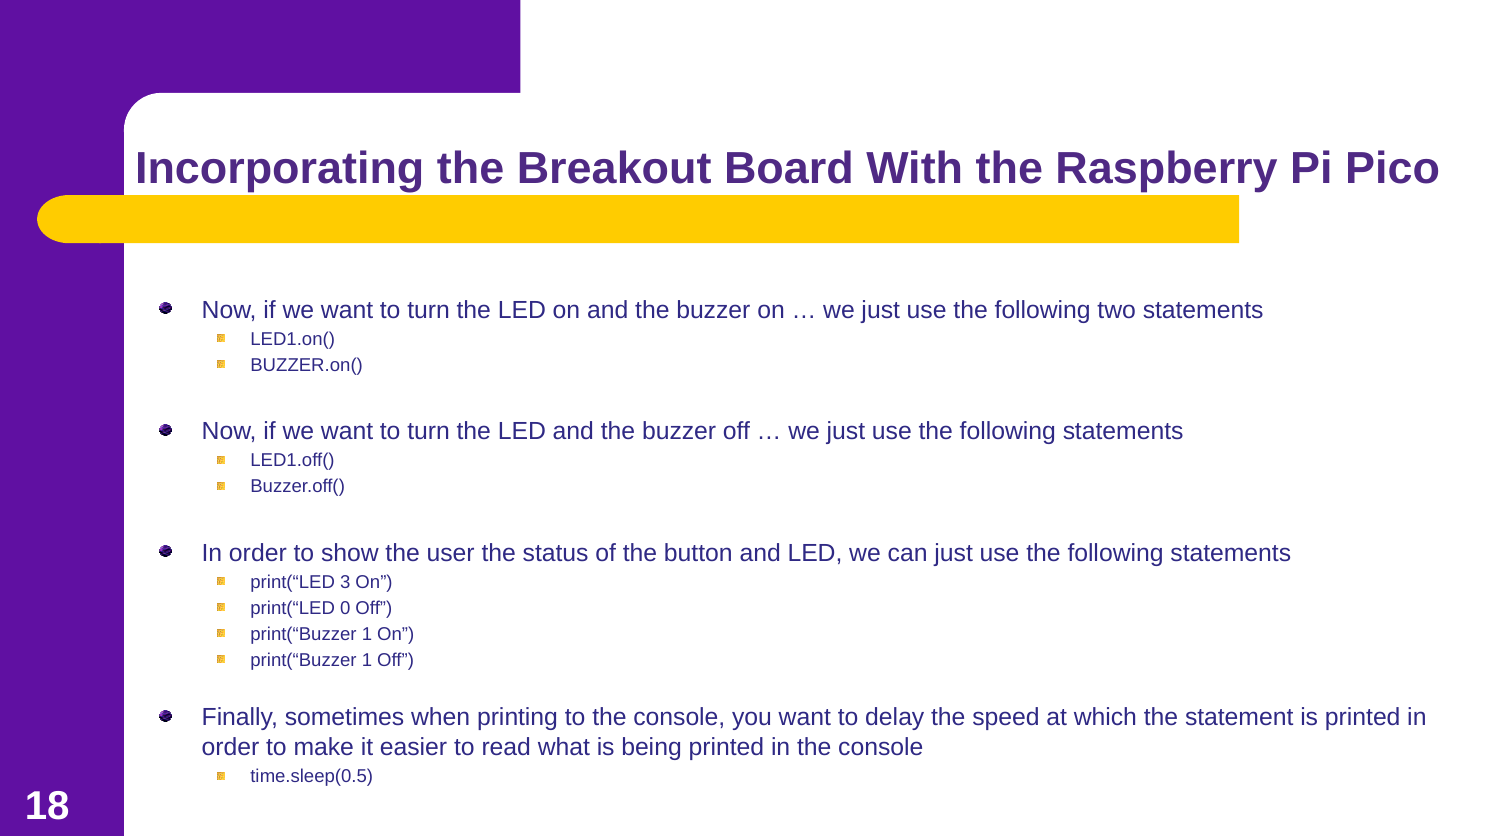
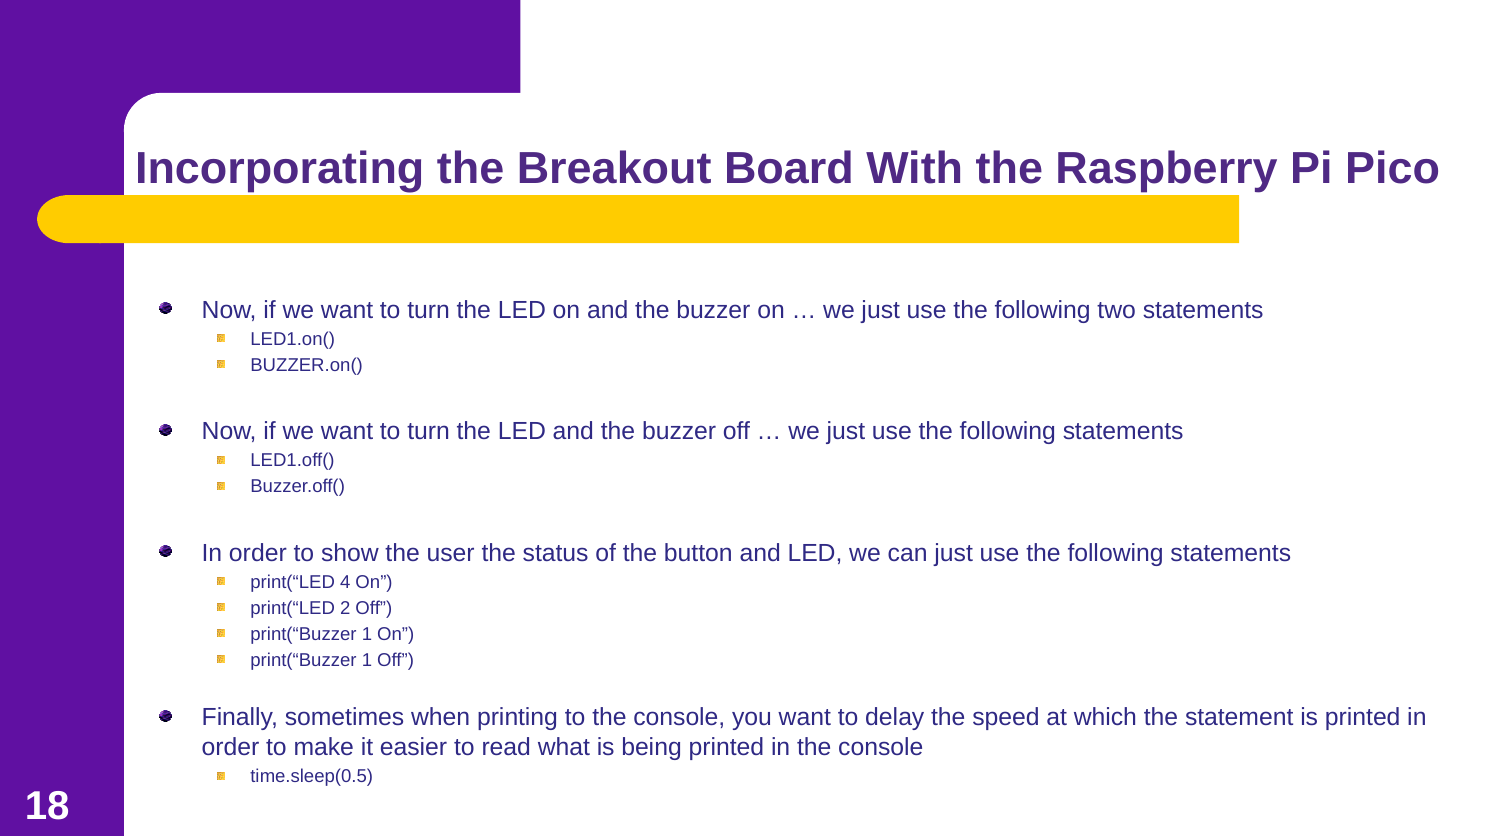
3: 3 -> 4
0: 0 -> 2
